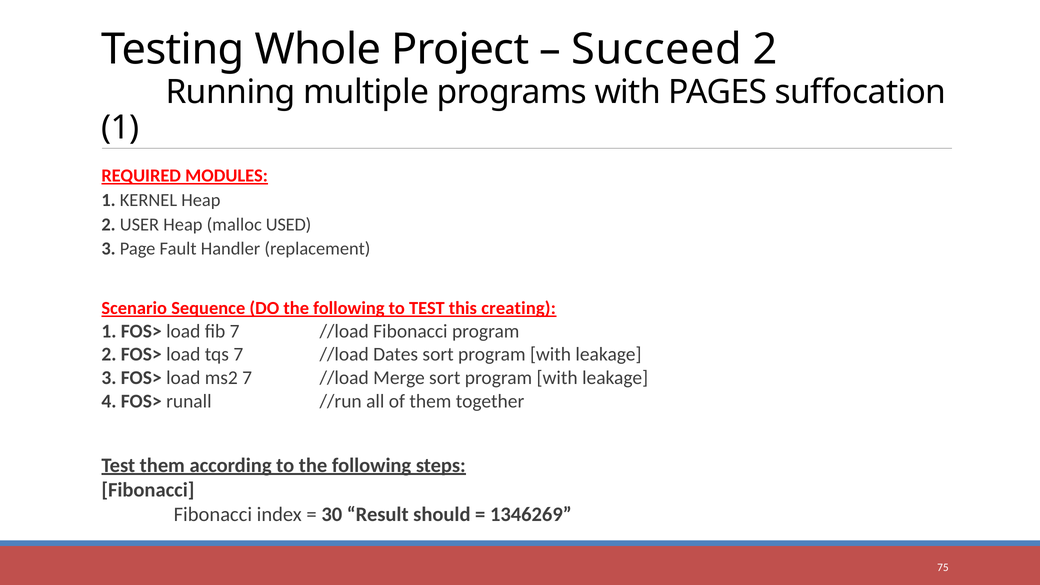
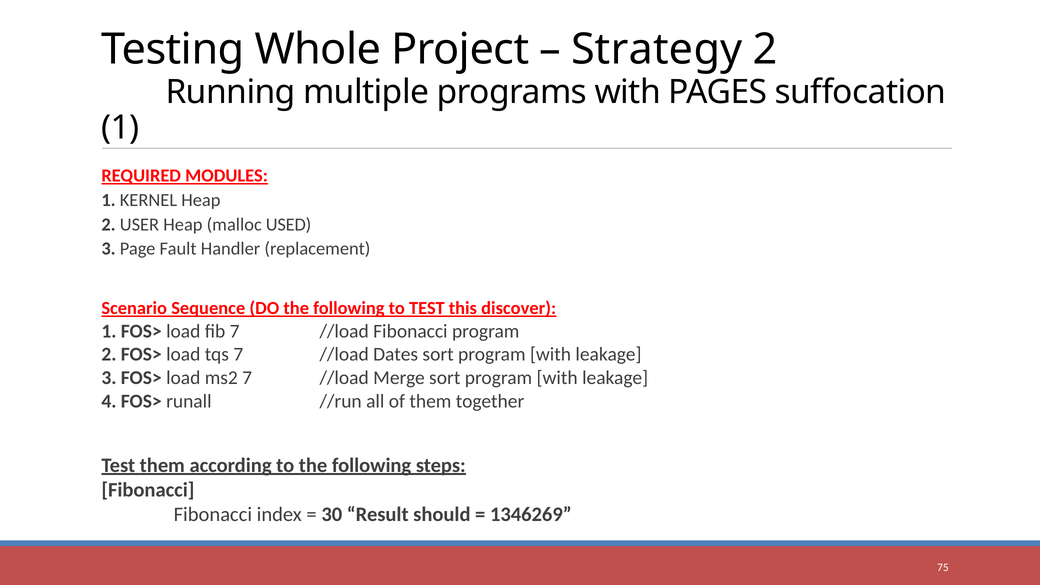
Succeed: Succeed -> Strategy
creating: creating -> discover
